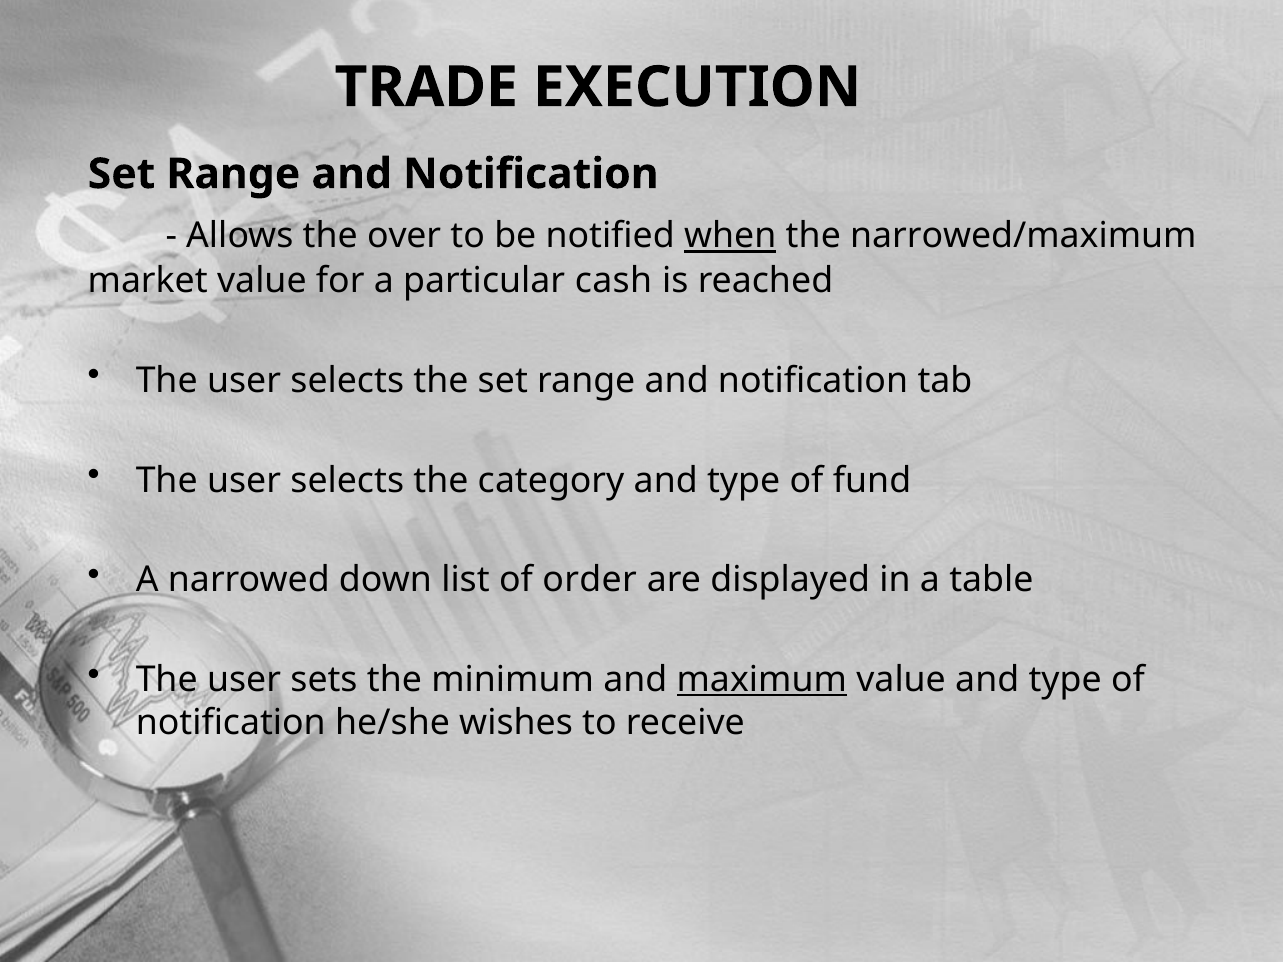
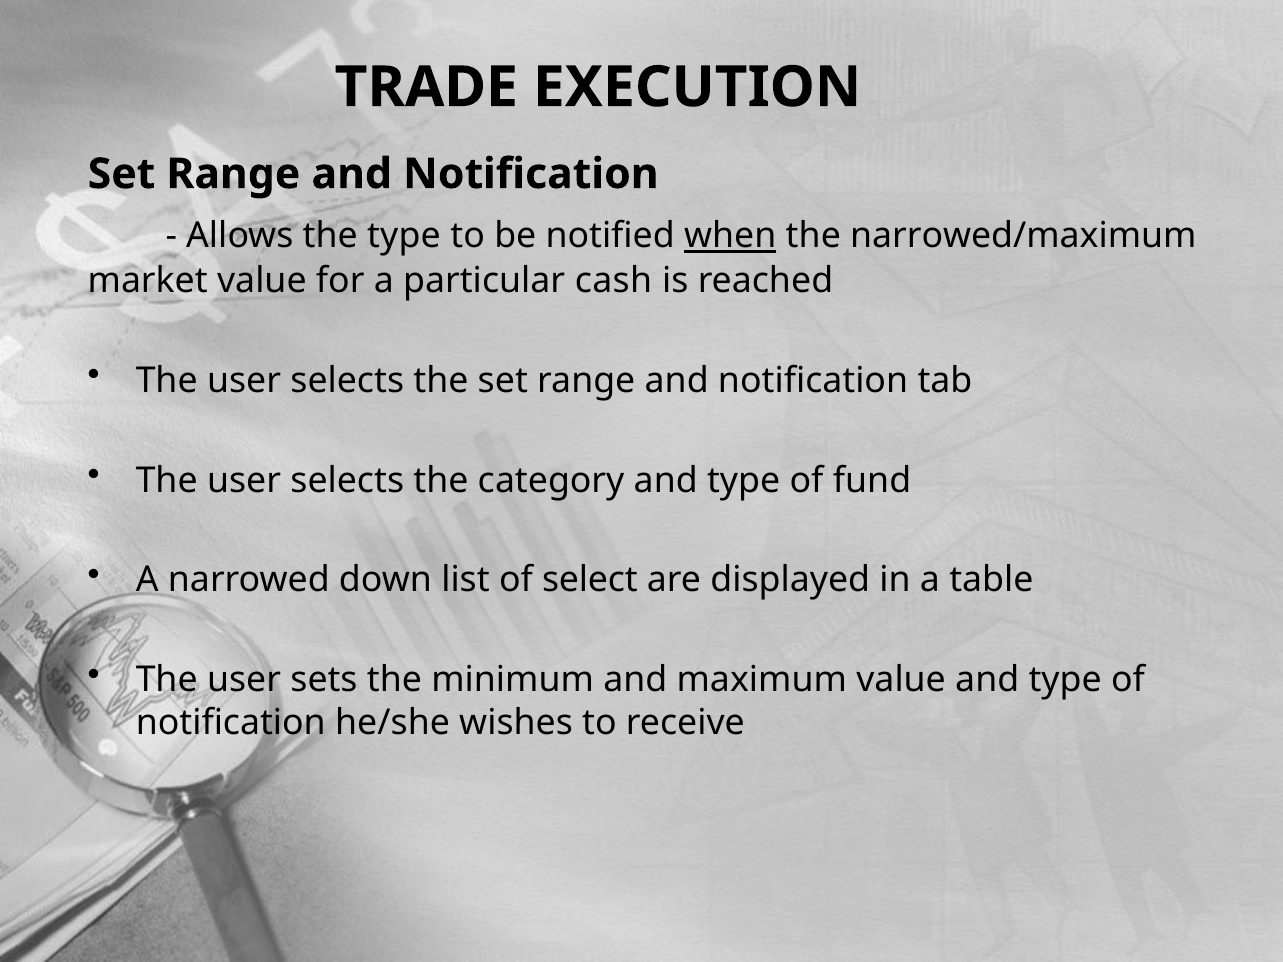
the over: over -> type
order: order -> select
maximum underline: present -> none
